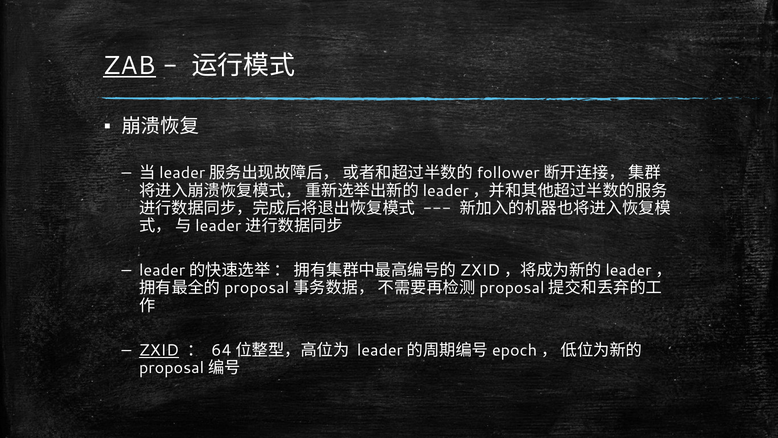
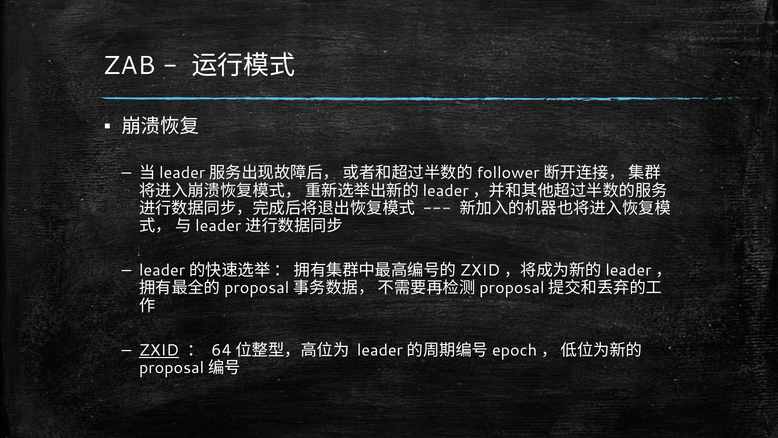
ZAB underline: present -> none
